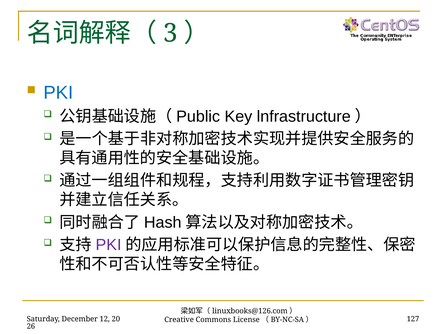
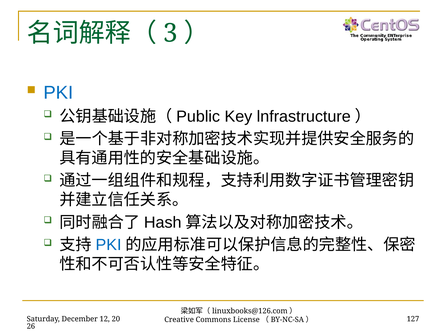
PKI at (109, 245) colour: purple -> blue
